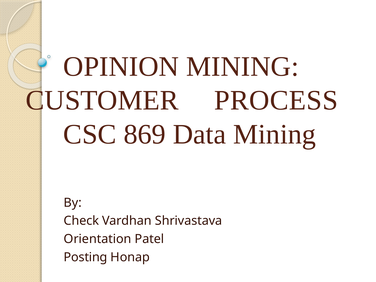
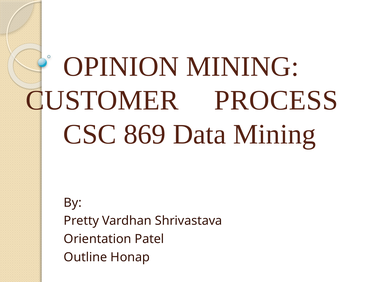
Check: Check -> Pretty
Posting: Posting -> Outline
